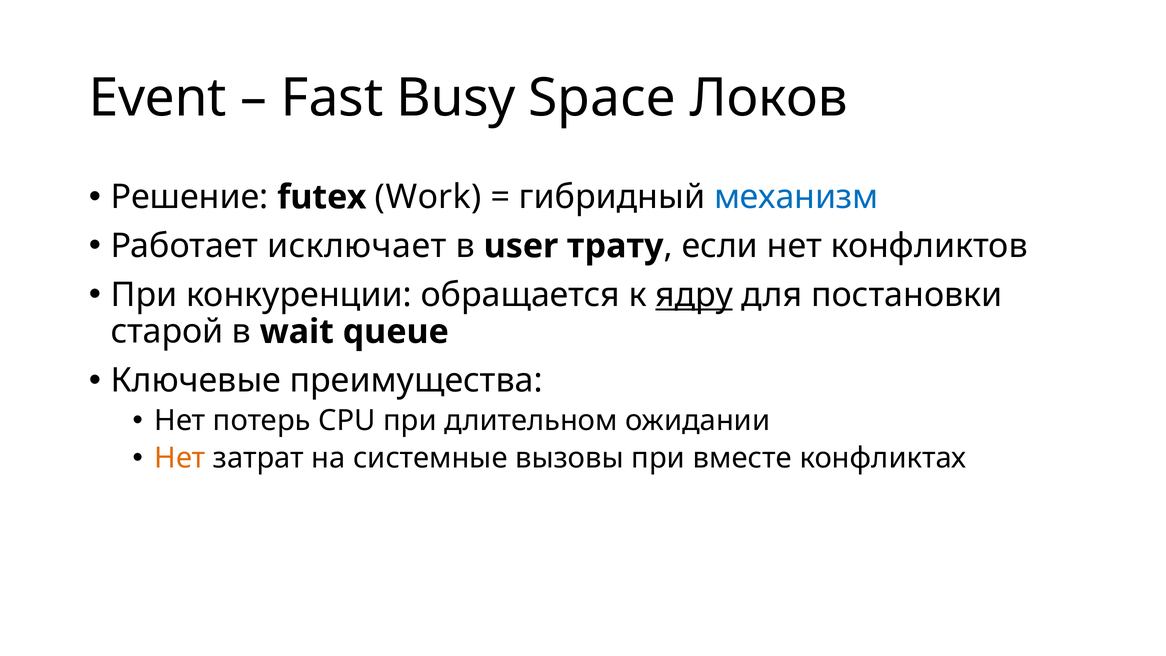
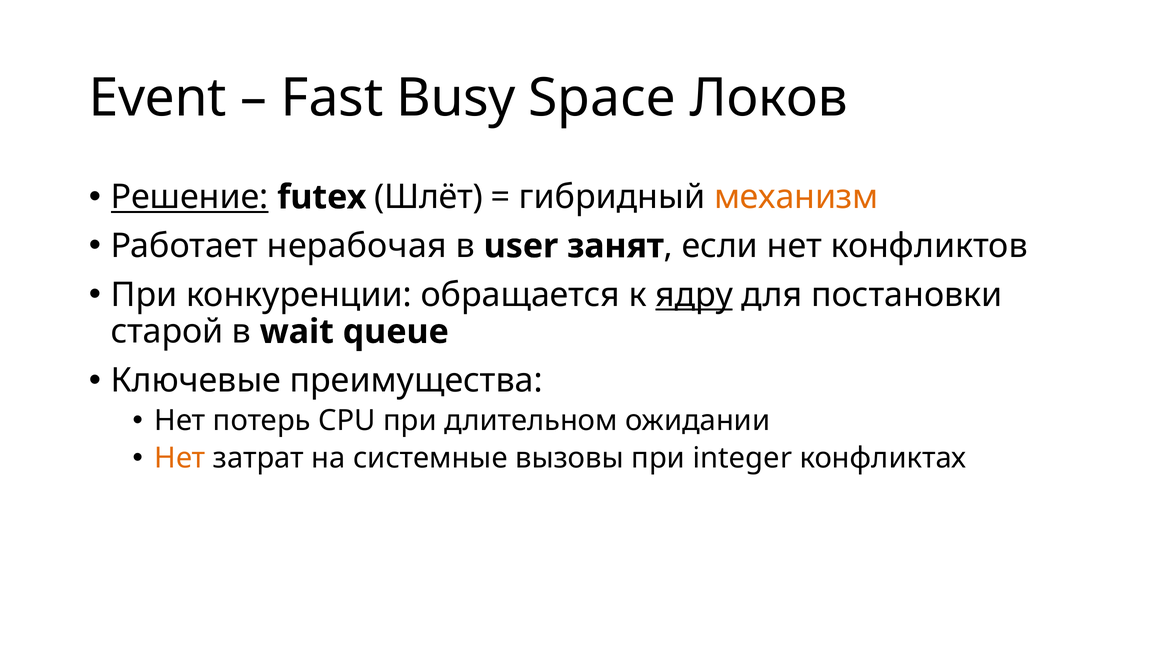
Решение underline: none -> present
Work: Work -> Шлёт
механизм colour: blue -> orange
исключает: исключает -> нерабочая
трату: трату -> занят
вместе: вместе -> integer
